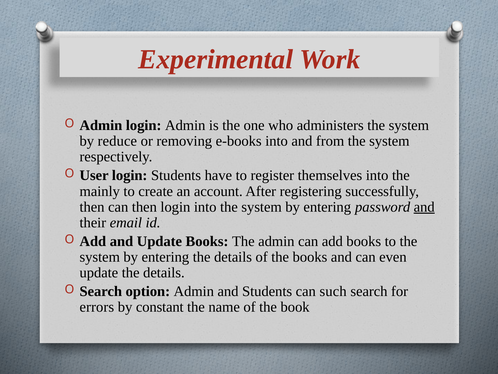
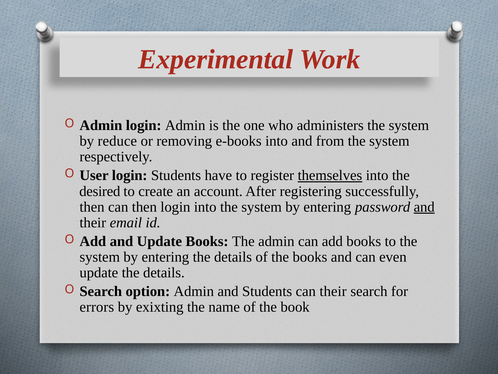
themselves underline: none -> present
mainly: mainly -> desired
can such: such -> their
constant: constant -> exixting
